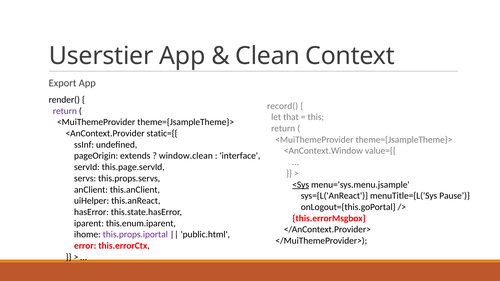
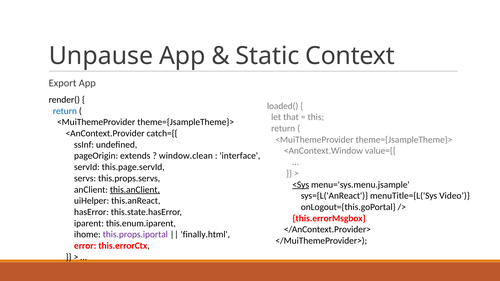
Userstier: Userstier -> Unpause
Clean: Clean -> Static
record(: record( -> loaded(
return at (65, 111) colour: purple -> blue
static={{: static={{ -> catch={{
this.anClient underline: none -> present
Pause: Pause -> Video
public.html: public.html -> finally.html
